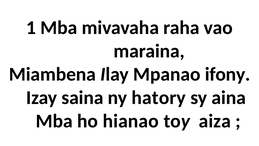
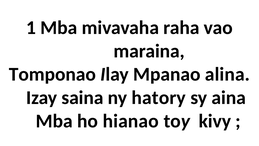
Miambena: Miambena -> Tomponao
ifony: ifony -> alina
aiza: aiza -> kivy
